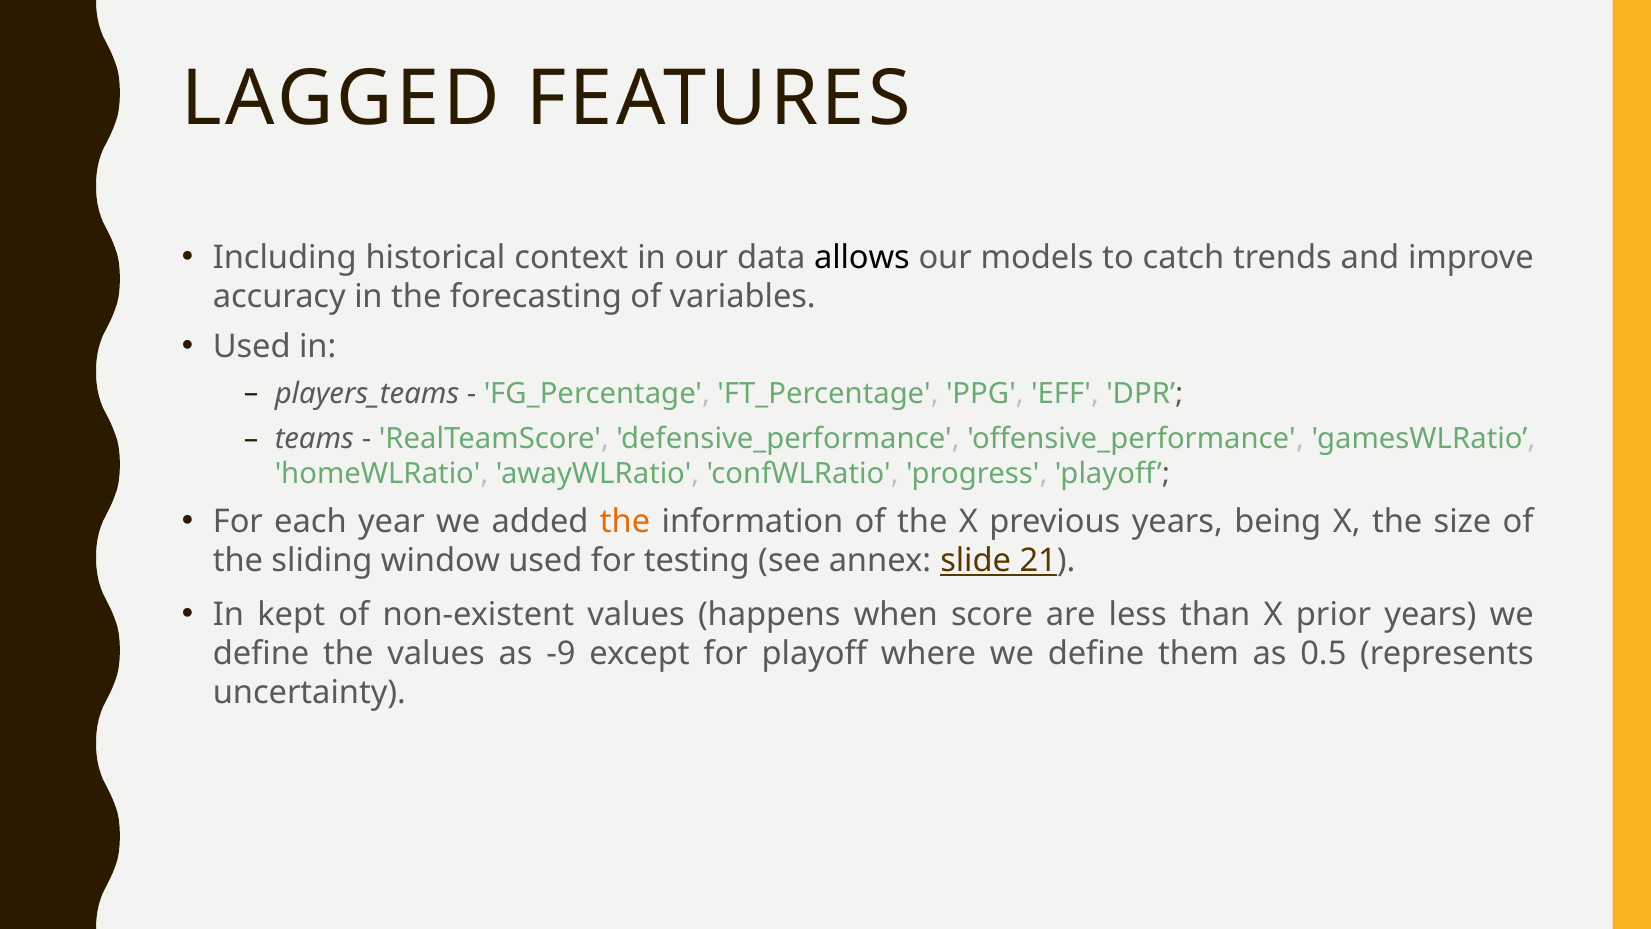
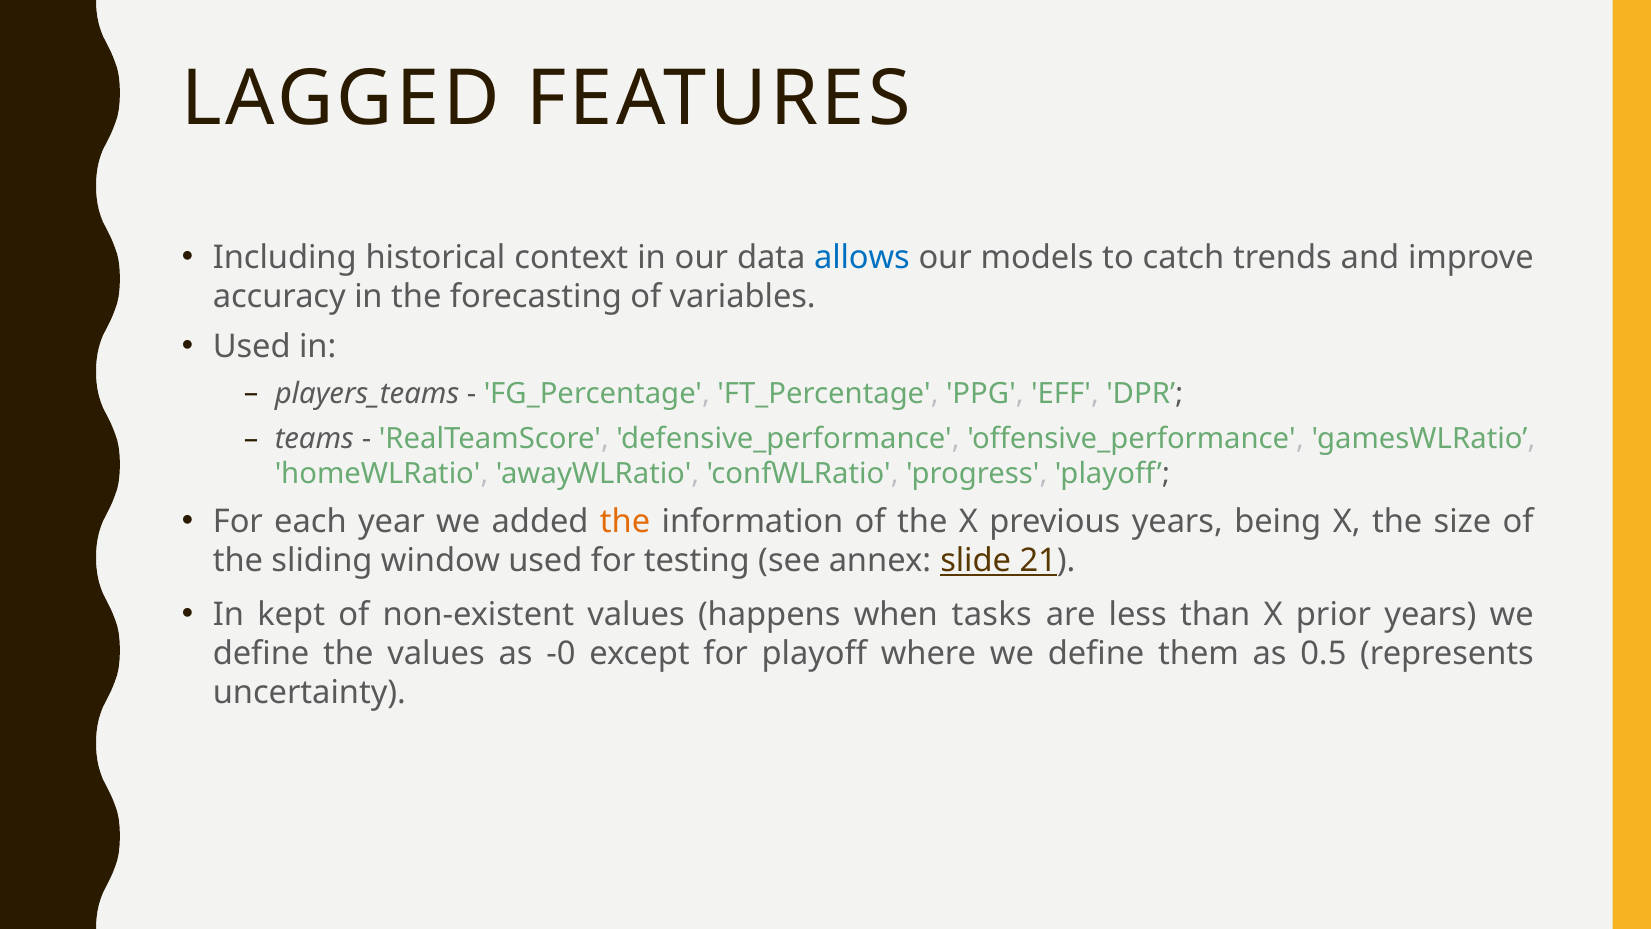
allows colour: black -> blue
score: score -> tasks
-9: -9 -> -0
